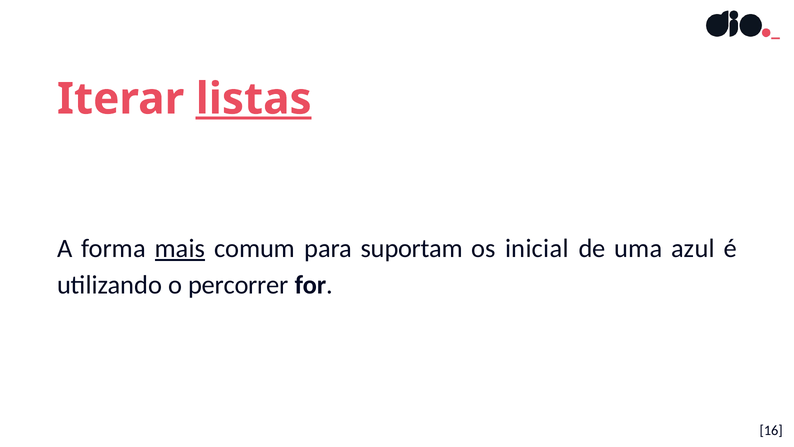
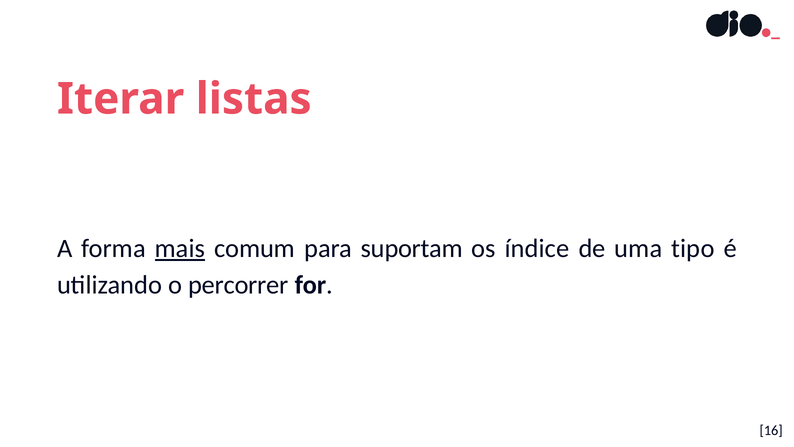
listas underline: present -> none
inicial: inicial -> índice
azul: azul -> tipo
